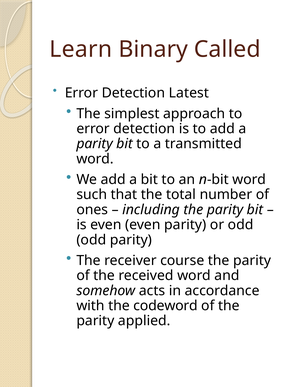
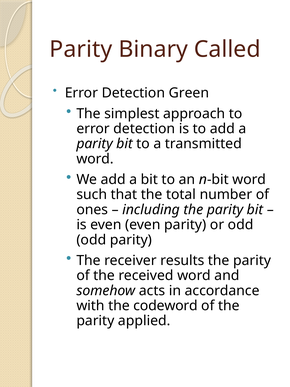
Learn at (81, 49): Learn -> Parity
Latest: Latest -> Green
course: course -> results
